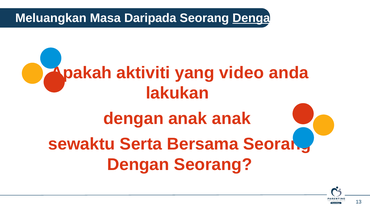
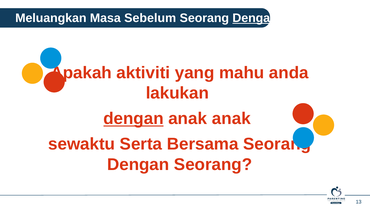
Daripada: Daripada -> Sebelum
video: video -> mahu
dengan at (134, 119) underline: none -> present
